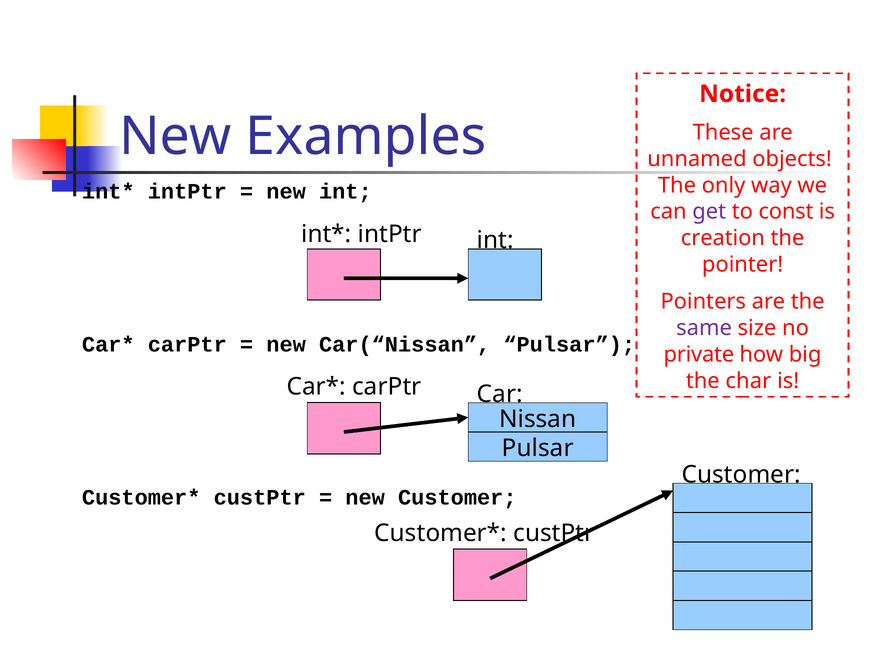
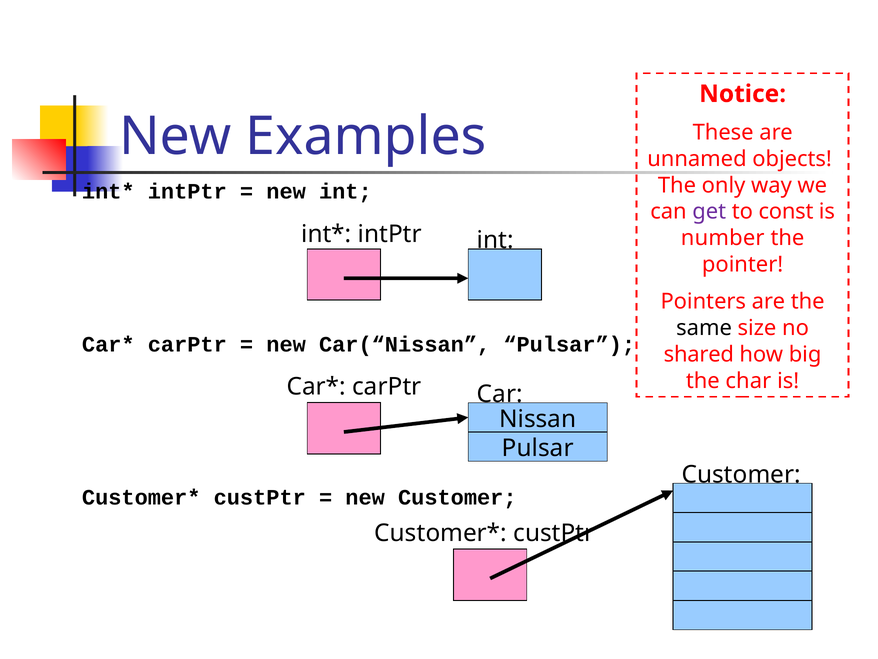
creation: creation -> number
same colour: purple -> black
private: private -> shared
